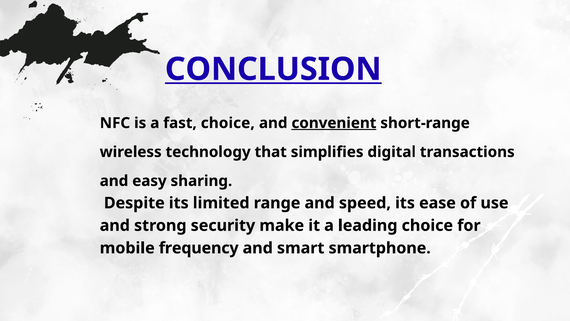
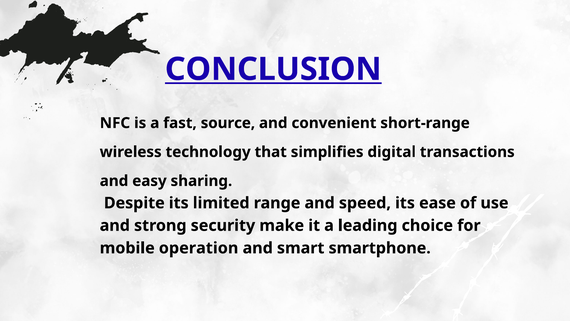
fast choice: choice -> source
convenient underline: present -> none
frequency: frequency -> operation
